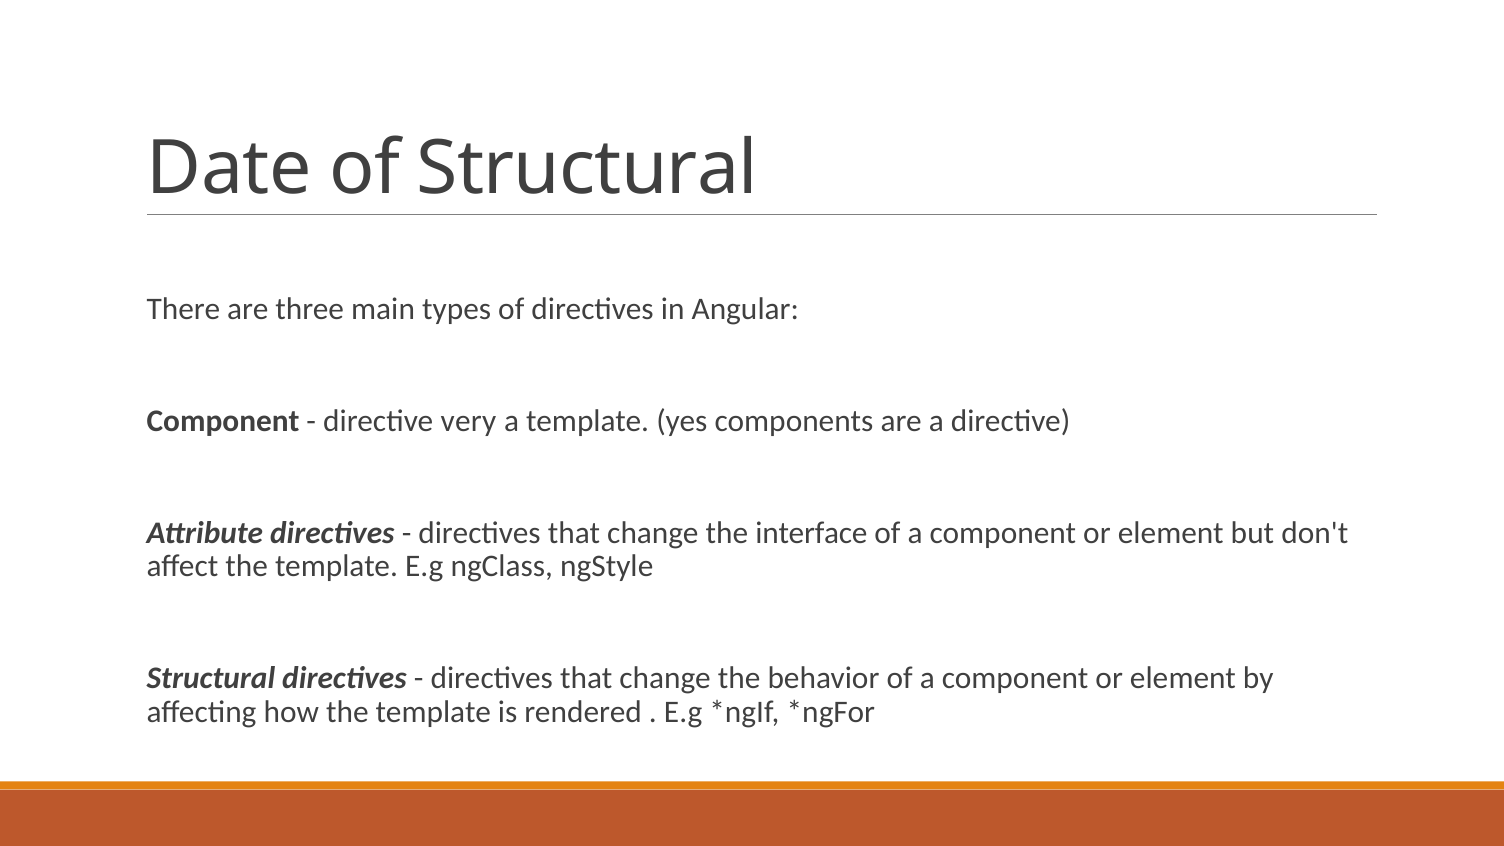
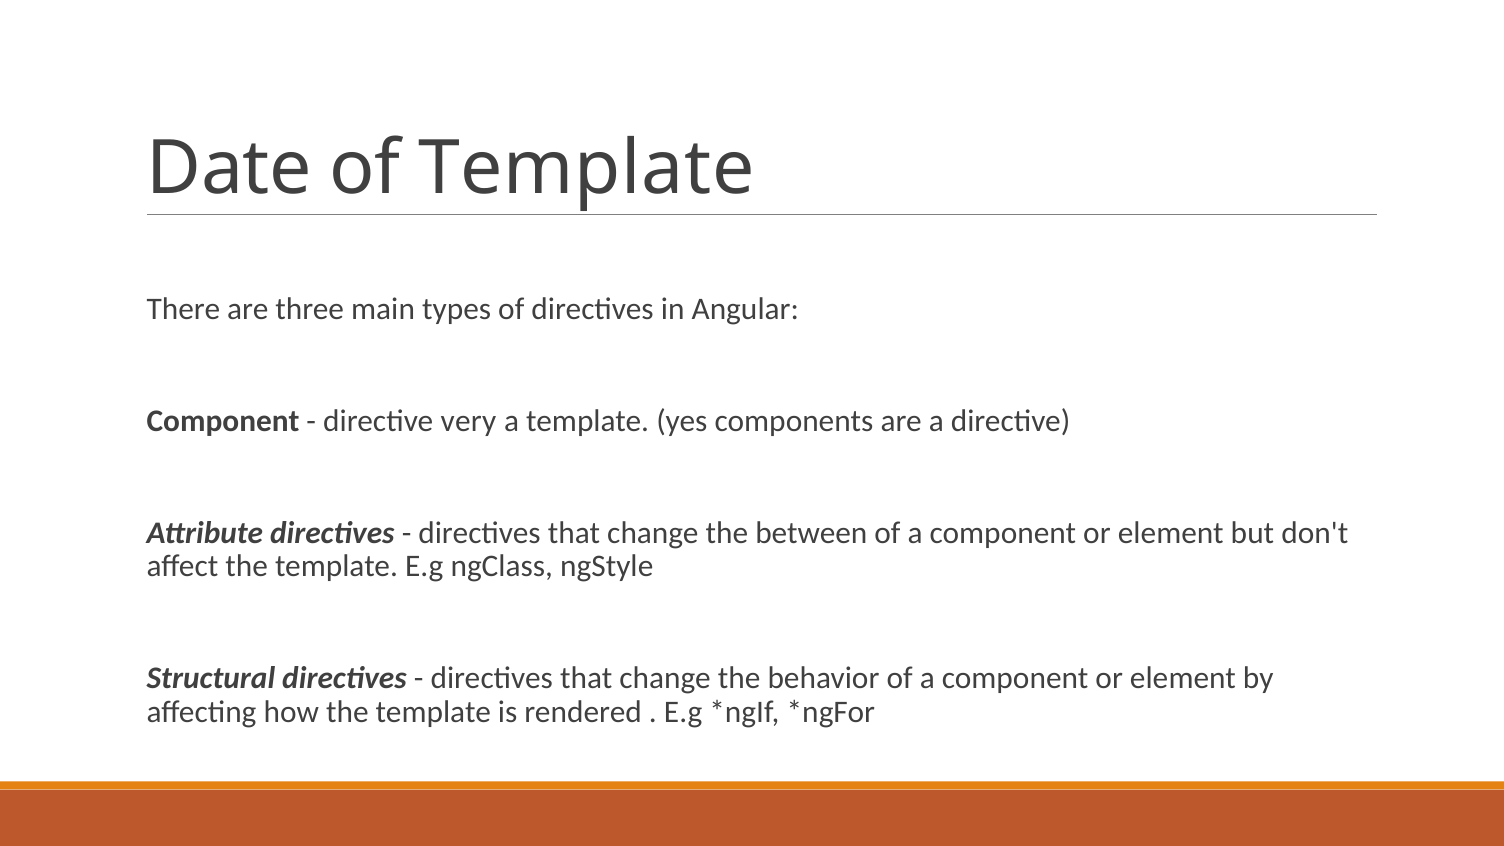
of Structural: Structural -> Template
interface: interface -> between
